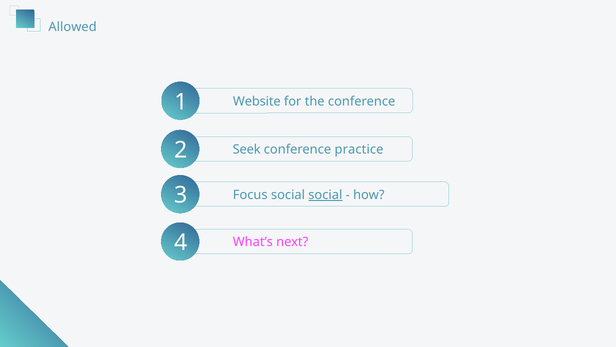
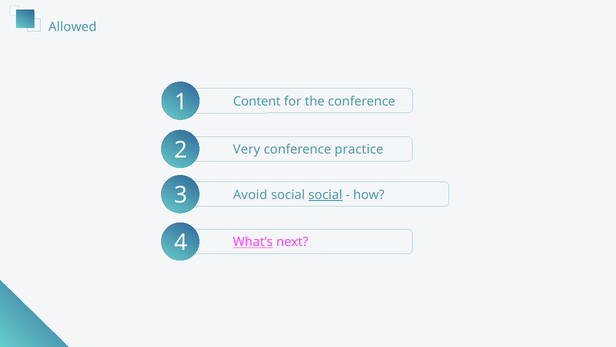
Website: Website -> Content
Seek: Seek -> Very
Focus: Focus -> Avoid
What’s underline: none -> present
